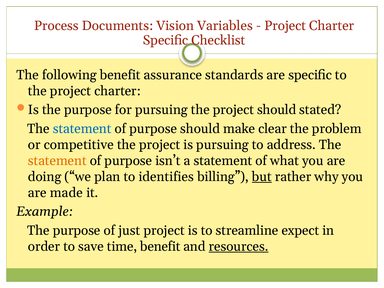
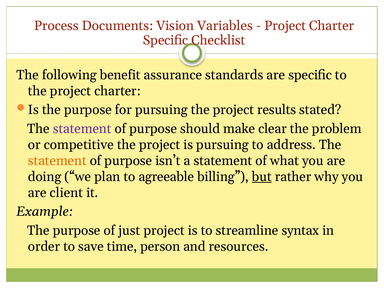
project should: should -> results
statement at (82, 129) colour: blue -> purple
identifies: identifies -> agreeable
made: made -> client
expect: expect -> syntax
time benefit: benefit -> person
resources underline: present -> none
